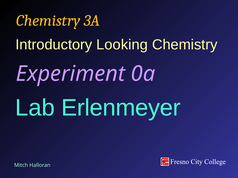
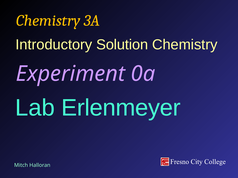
Looking: Looking -> Solution
